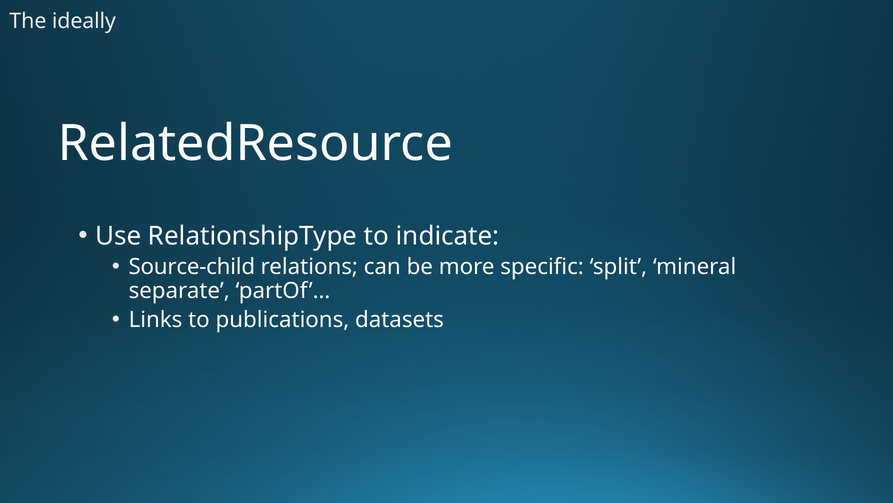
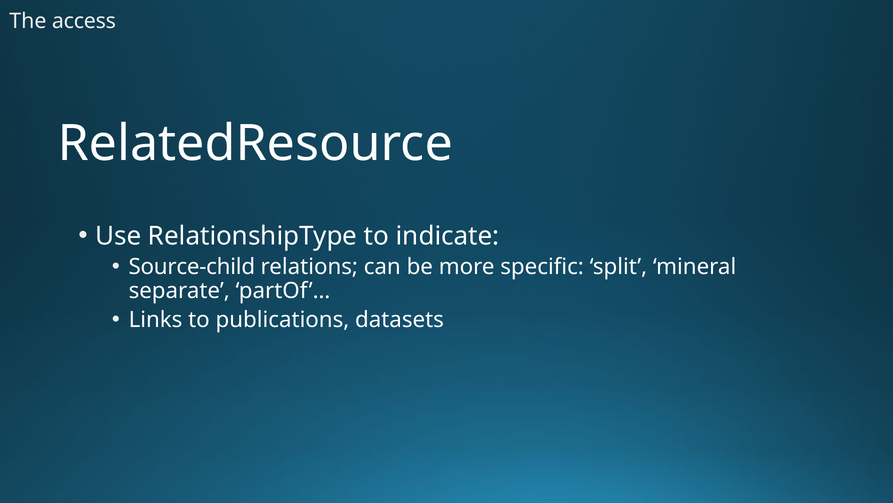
ideally: ideally -> access
